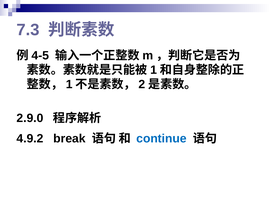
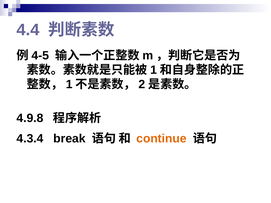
7.3: 7.3 -> 4.4
2.9.0: 2.9.0 -> 4.9.8
4.9.2: 4.9.2 -> 4.3.4
continue colour: blue -> orange
